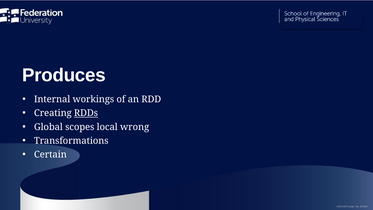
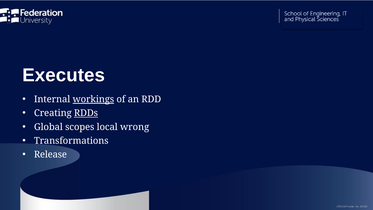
Produces: Produces -> Executes
workings underline: none -> present
Certain: Certain -> Release
